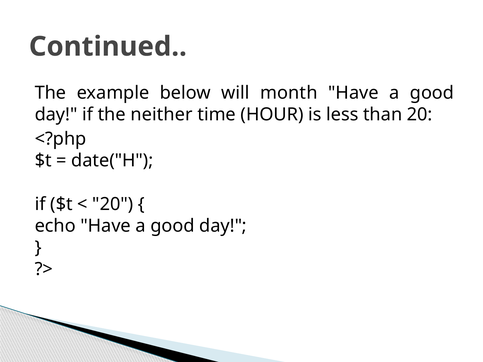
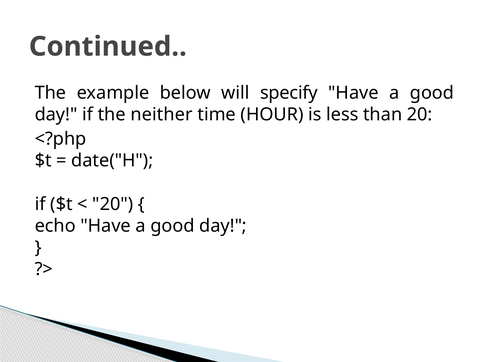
month: month -> specify
